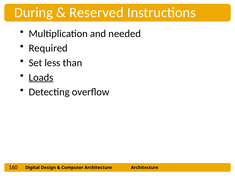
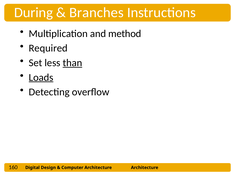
Reserved: Reserved -> Branches
needed: needed -> method
than underline: none -> present
